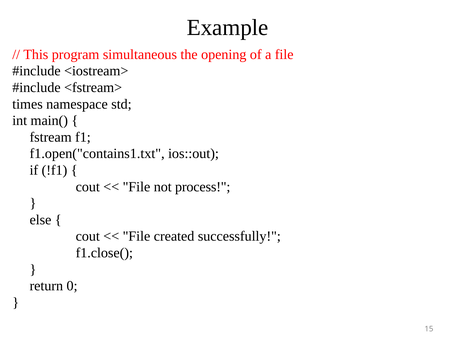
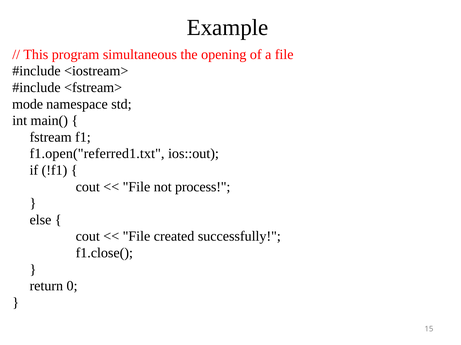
times: times -> mode
f1.open("contains1.txt: f1.open("contains1.txt -> f1.open("referred1.txt
